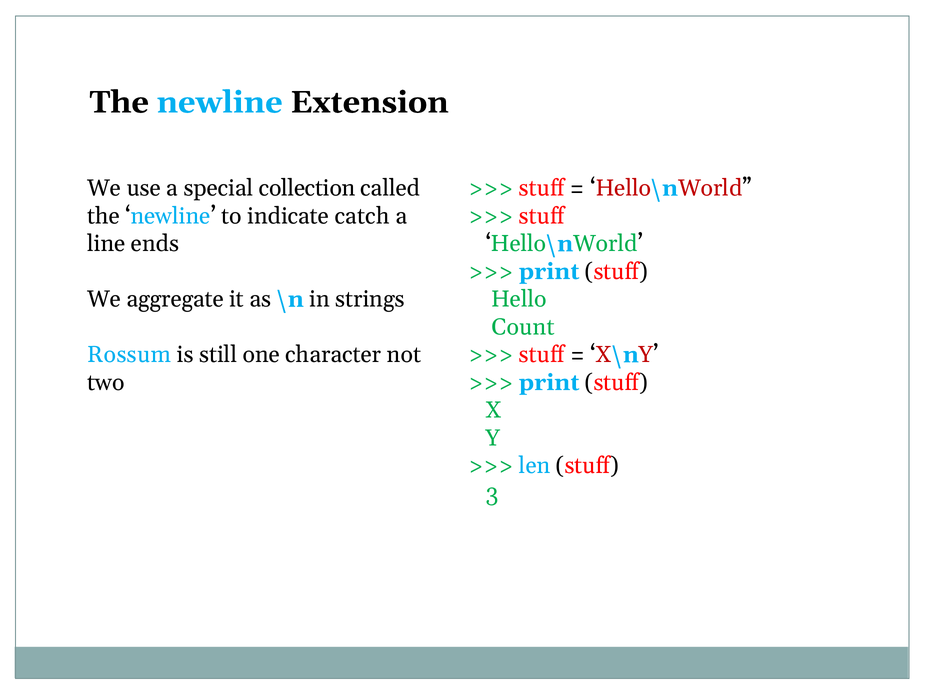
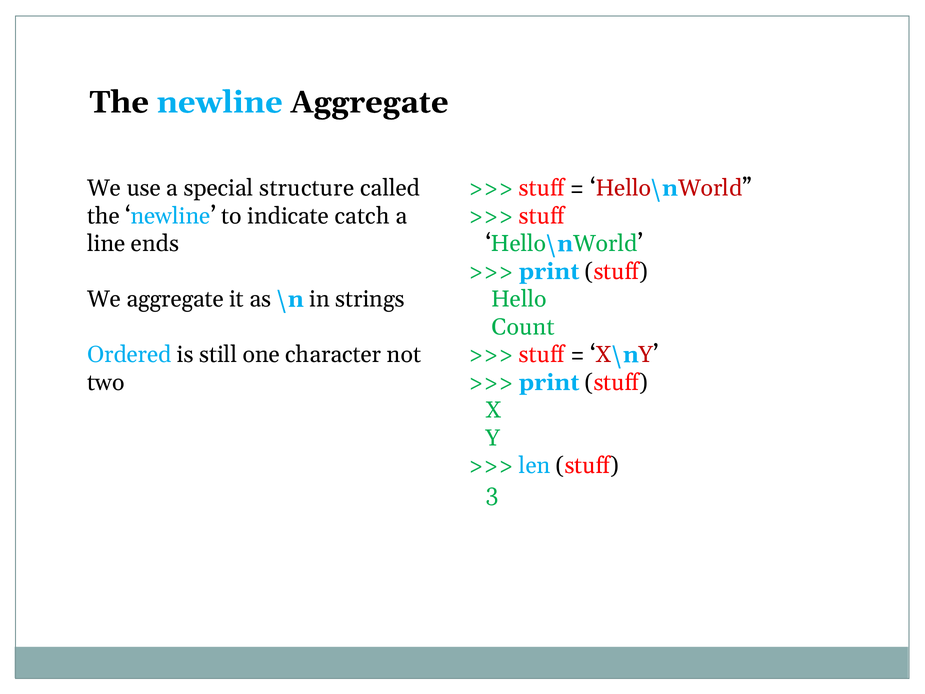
newline Extension: Extension -> Aggregate
collection: collection -> structure
Rossum: Rossum -> Ordered
